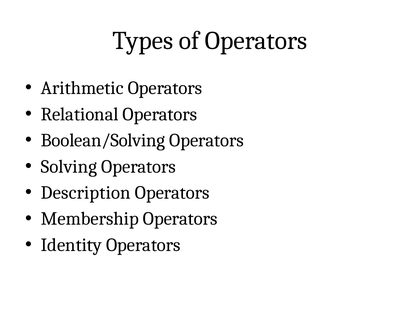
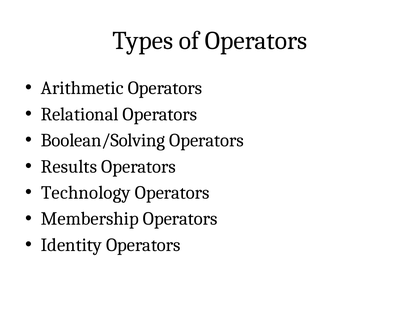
Solving: Solving -> Results
Description: Description -> Technology
